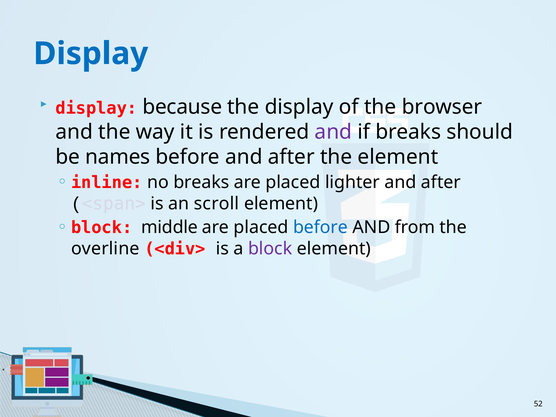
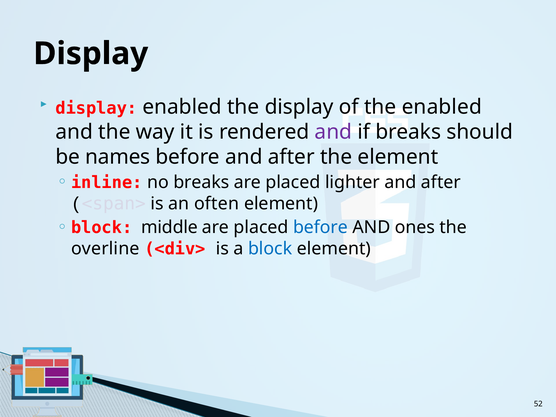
Display at (91, 54) colour: blue -> black
display because: because -> enabled
the browser: browser -> enabled
scroll: scroll -> often
from: from -> ones
block colour: purple -> blue
